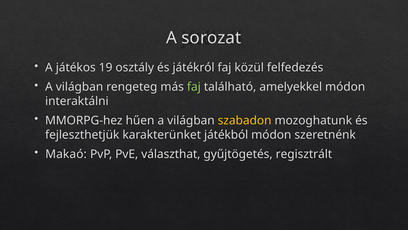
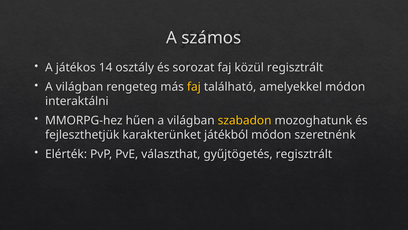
sorozat: sorozat -> számos
19: 19 -> 14
játékról: játékról -> sorozat
közül felfedezés: felfedezés -> regisztrált
faj at (194, 87) colour: light green -> yellow
Makaó: Makaó -> Elérték
